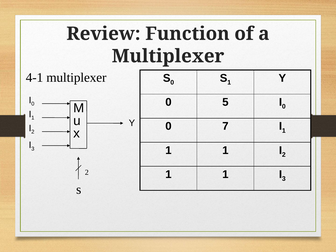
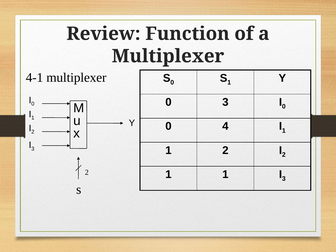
0 5: 5 -> 3
7: 7 -> 4
1 at (225, 150): 1 -> 2
